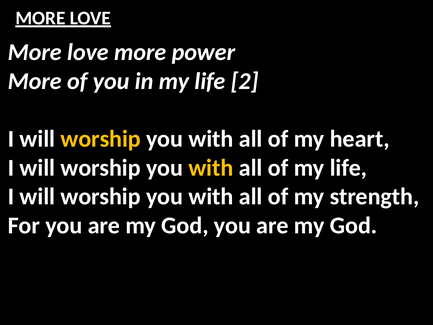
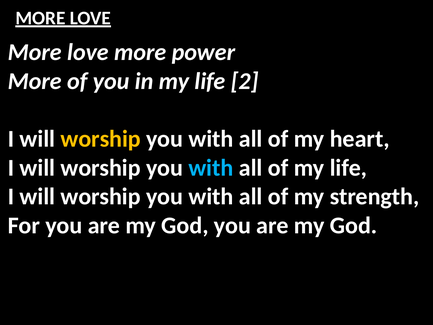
with at (211, 168) colour: yellow -> light blue
